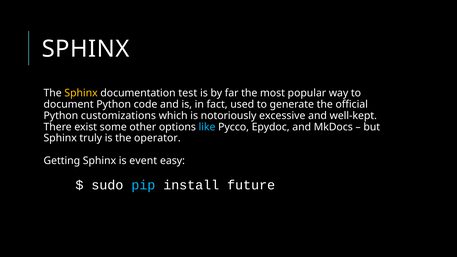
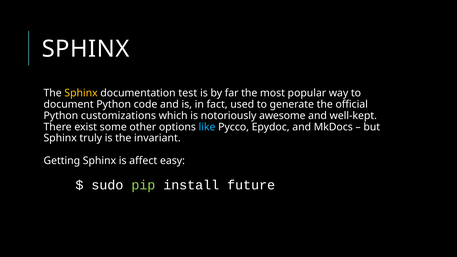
excessive: excessive -> awesome
operator: operator -> invariant
event: event -> affect
pip colour: light blue -> light green
